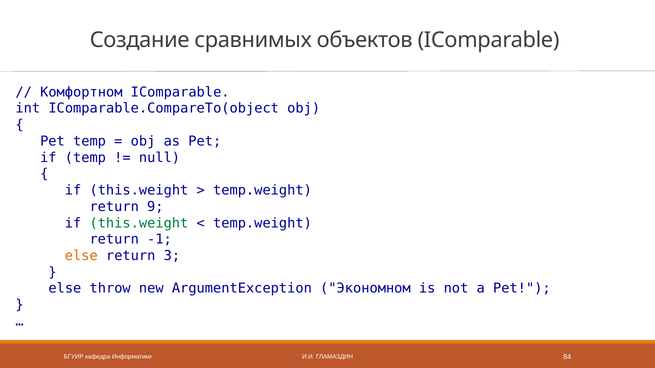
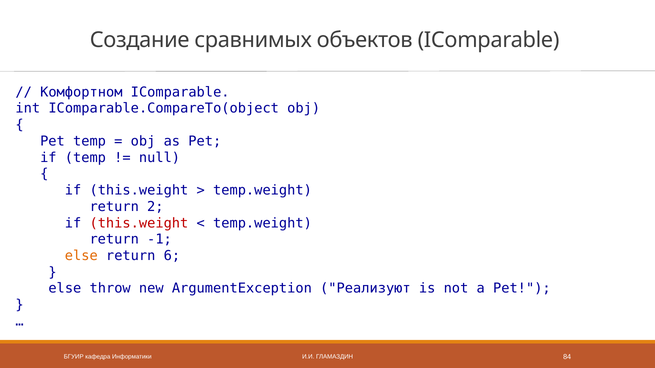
9: 9 -> 2
this.weight at (139, 223) colour: green -> red
3: 3 -> 6
Экономном: Экономном -> Реализуют
